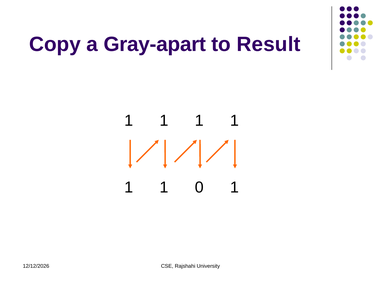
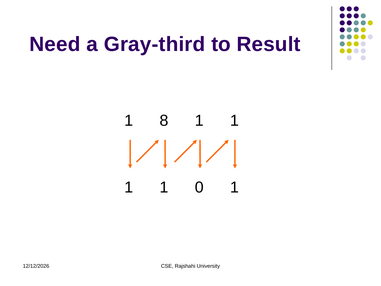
Copy: Copy -> Need
Gray-apart: Gray-apart -> Gray-third
1 at (164, 120): 1 -> 8
